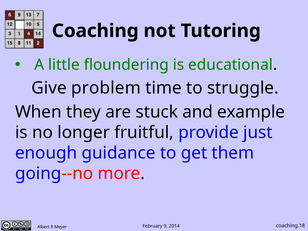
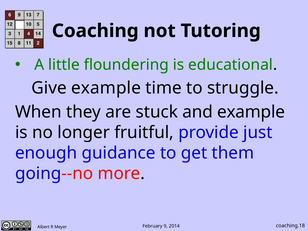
Give problem: problem -> example
